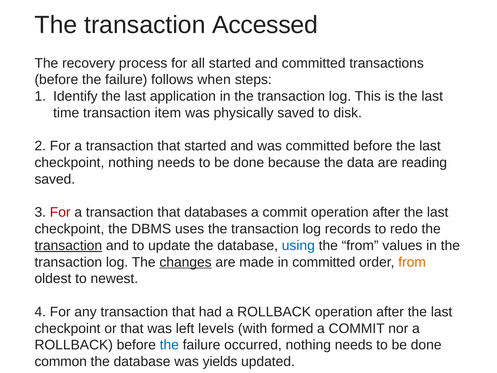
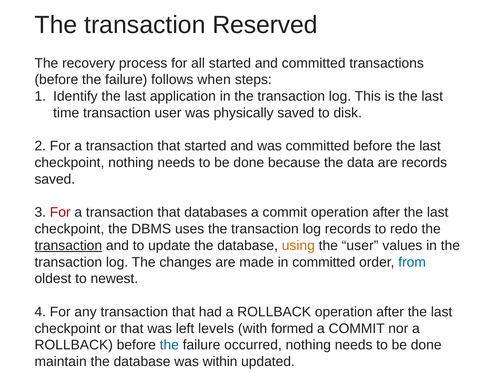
Accessed: Accessed -> Reserved
transaction item: item -> user
are reading: reading -> records
using colour: blue -> orange
the from: from -> user
changes underline: present -> none
from at (412, 262) colour: orange -> blue
common: common -> maintain
yields: yields -> within
